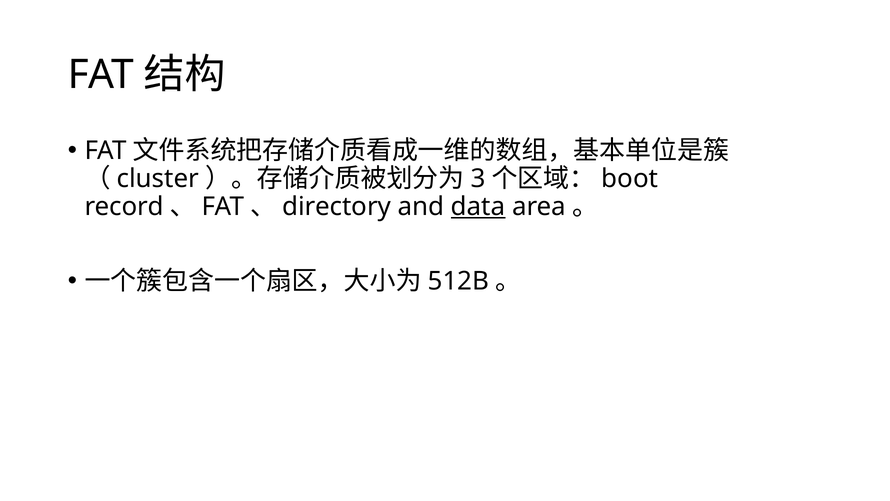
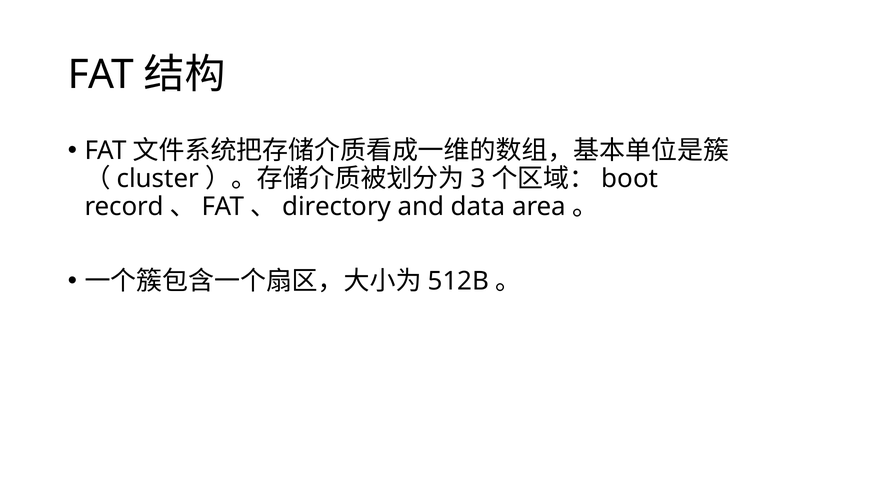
data underline: present -> none
